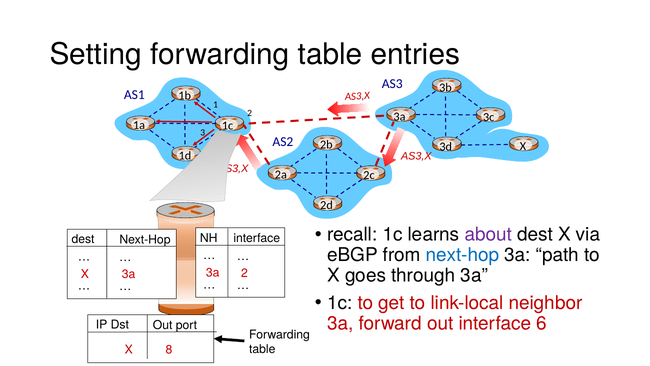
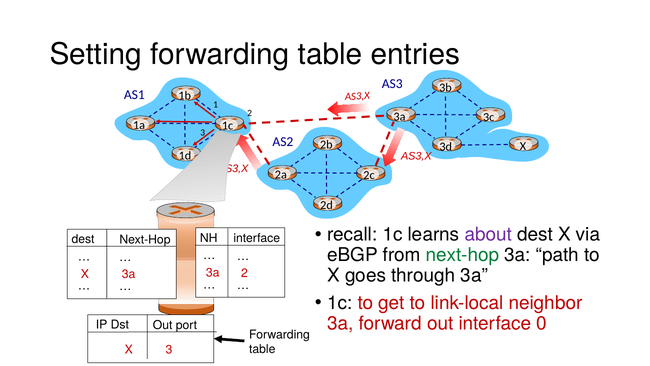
next-hop at (463, 255) colour: blue -> green
6: 6 -> 0
X 8: 8 -> 3
